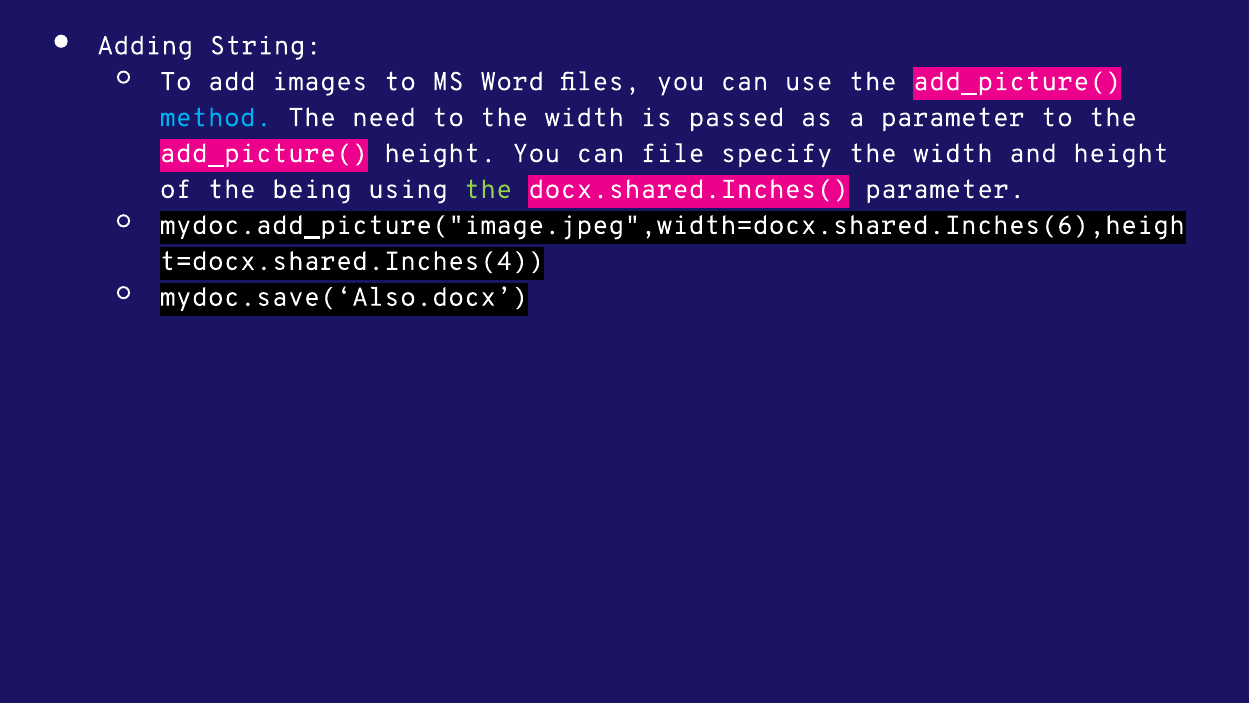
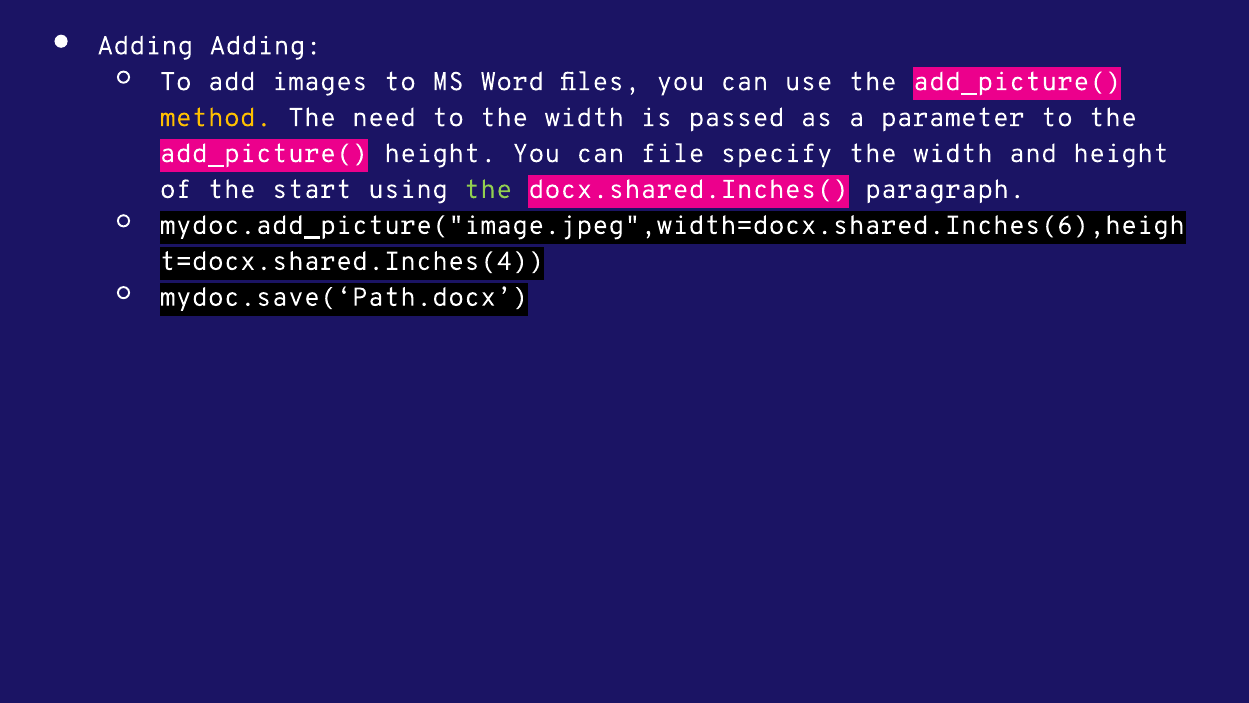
Adding String: String -> Adding
method colour: light blue -> yellow
being: being -> start
docx.shared.Inches( parameter: parameter -> paragraph
mydoc.save(‘Also.docx: mydoc.save(‘Also.docx -> mydoc.save(‘Path.docx
